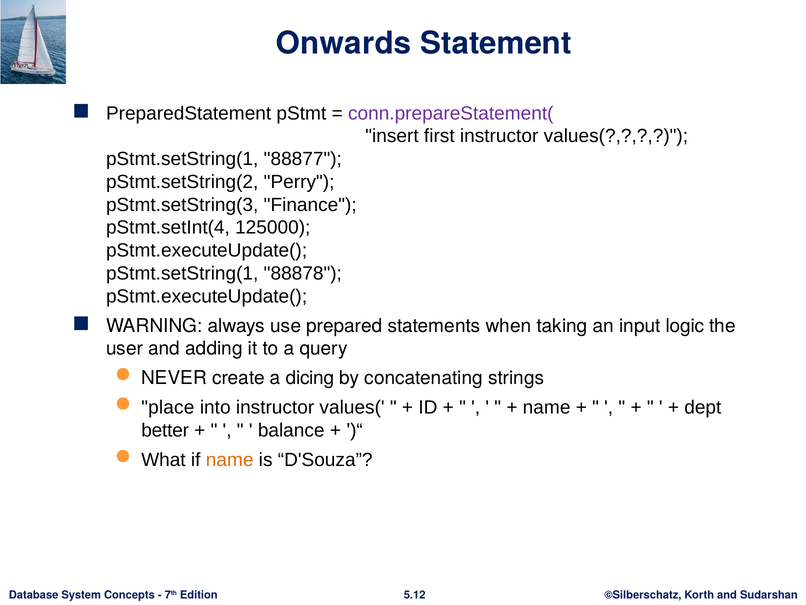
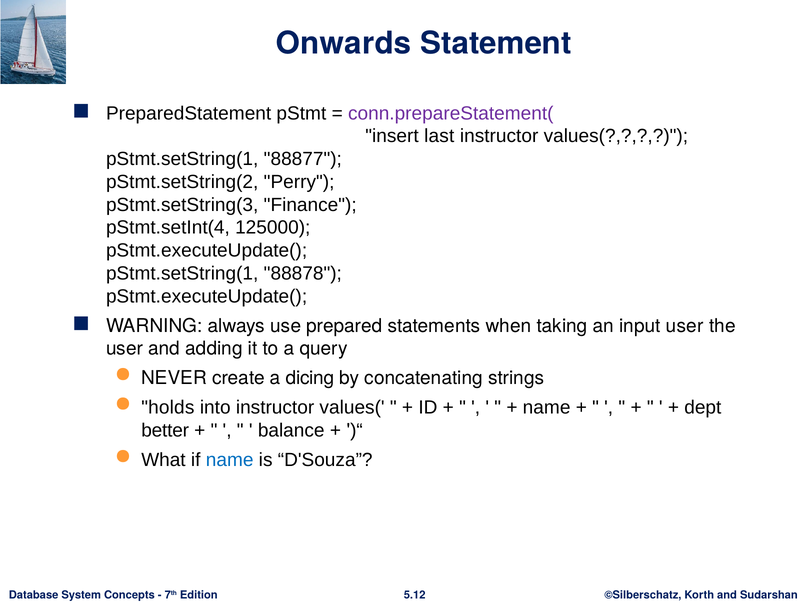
first: first -> last
input logic: logic -> user
place: place -> holds
name at (230, 460) colour: orange -> blue
